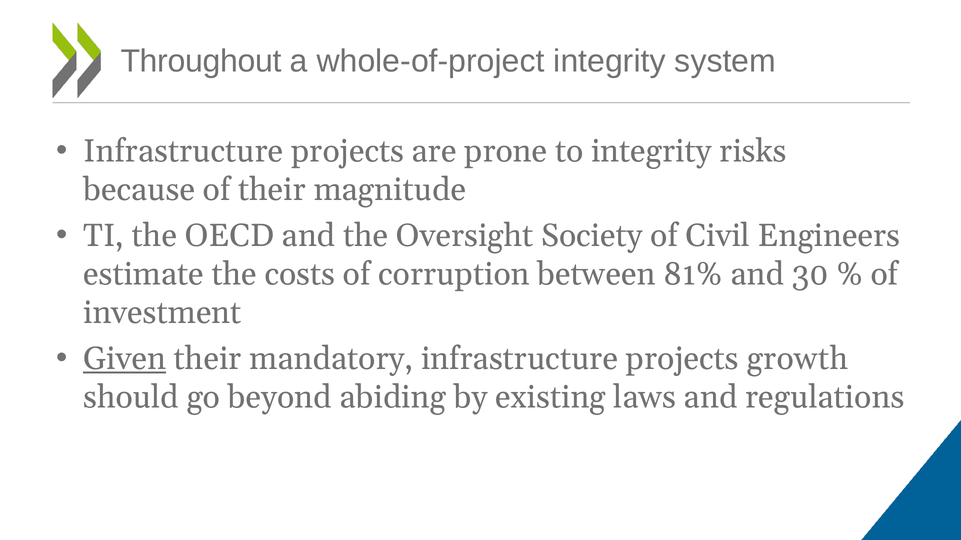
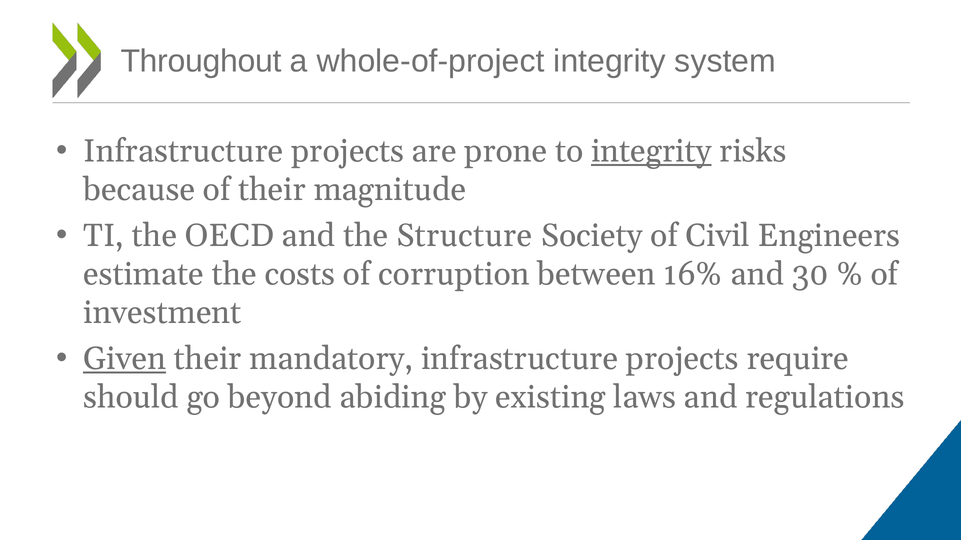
integrity at (651, 151) underline: none -> present
Oversight: Oversight -> Structure
81%: 81% -> 16%
growth: growth -> require
